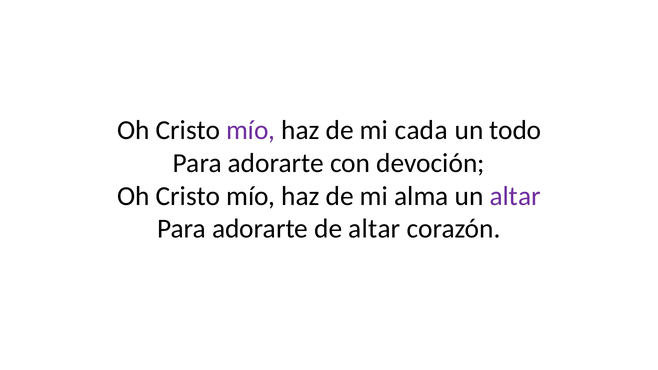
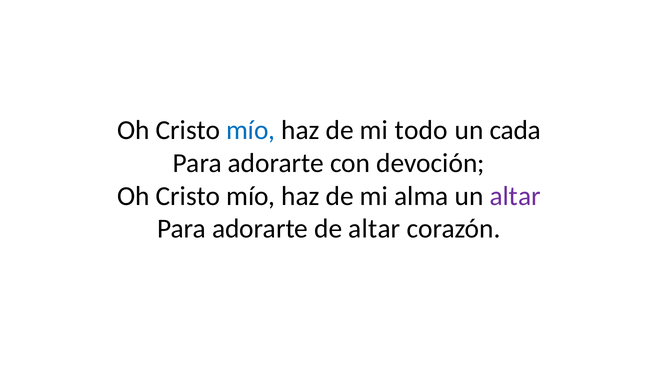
mío at (251, 130) colour: purple -> blue
cada: cada -> todo
todo: todo -> cada
